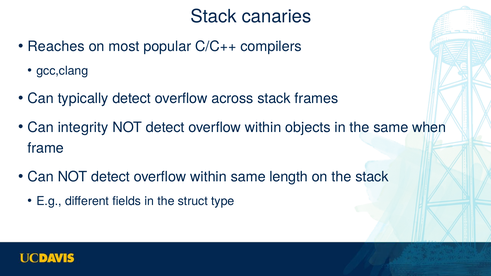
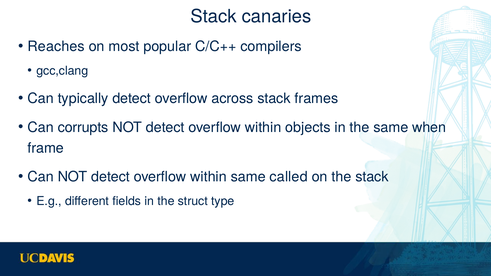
integrity: integrity -> corrupts
length: length -> called
